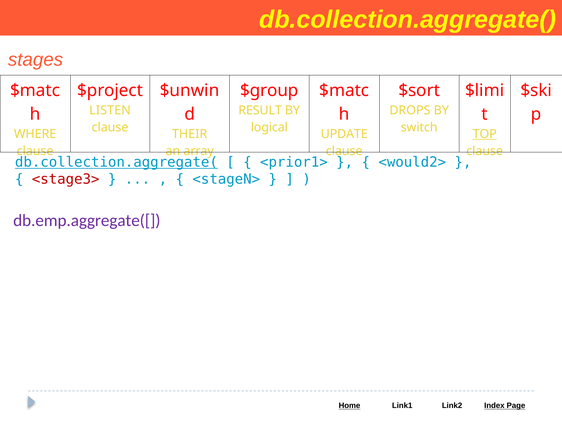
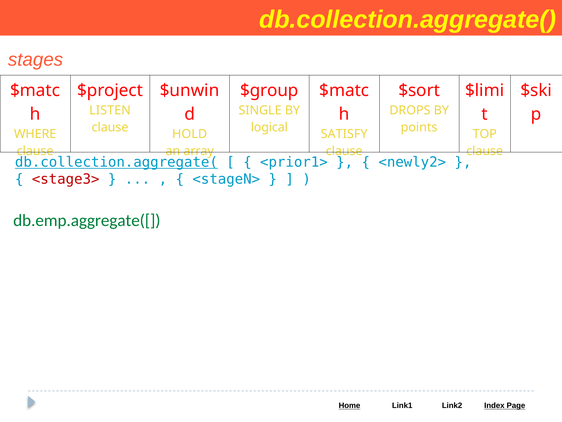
RESULT: RESULT -> SINGLE
switch: switch -> points
THEIR: THEIR -> HOLD
UPDATE: UPDATE -> SATISFY
TOP underline: present -> none
<would2>: <would2> -> <newly2>
db.emp.aggregate([ colour: purple -> green
